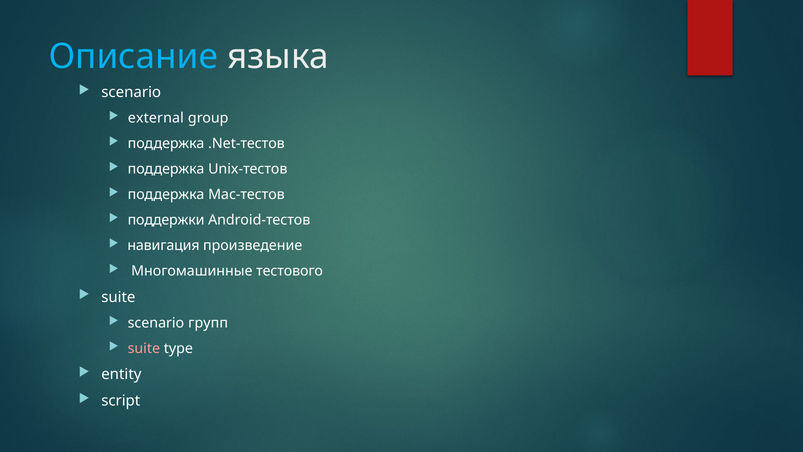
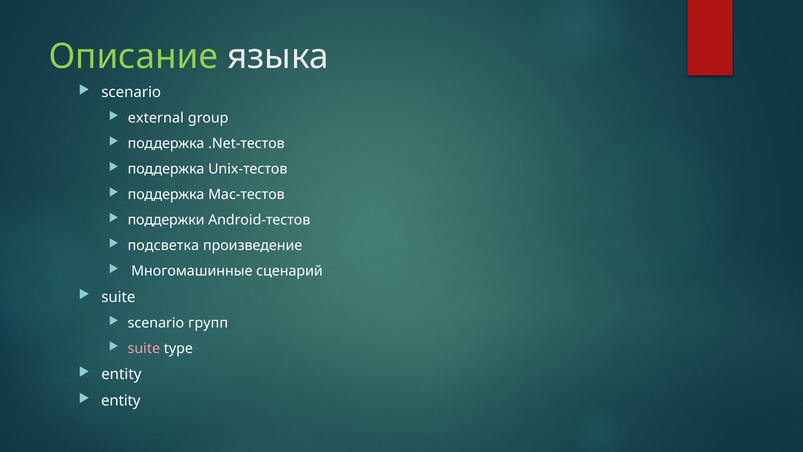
Описание colour: light blue -> light green
навигация: навигация -> подсветка
тестового: тестового -> сценарий
script at (121, 401): script -> entity
